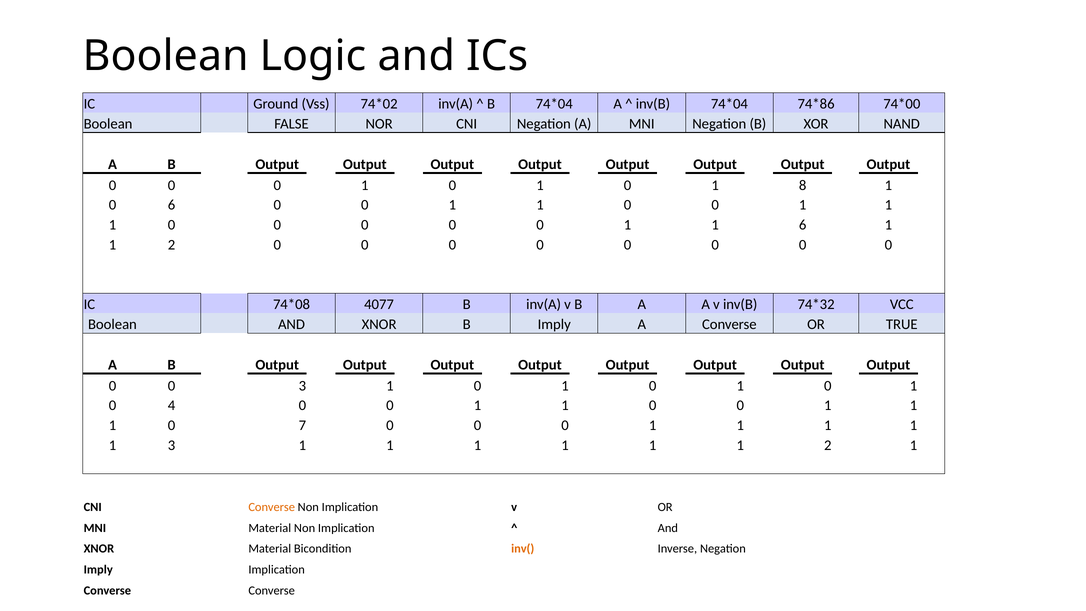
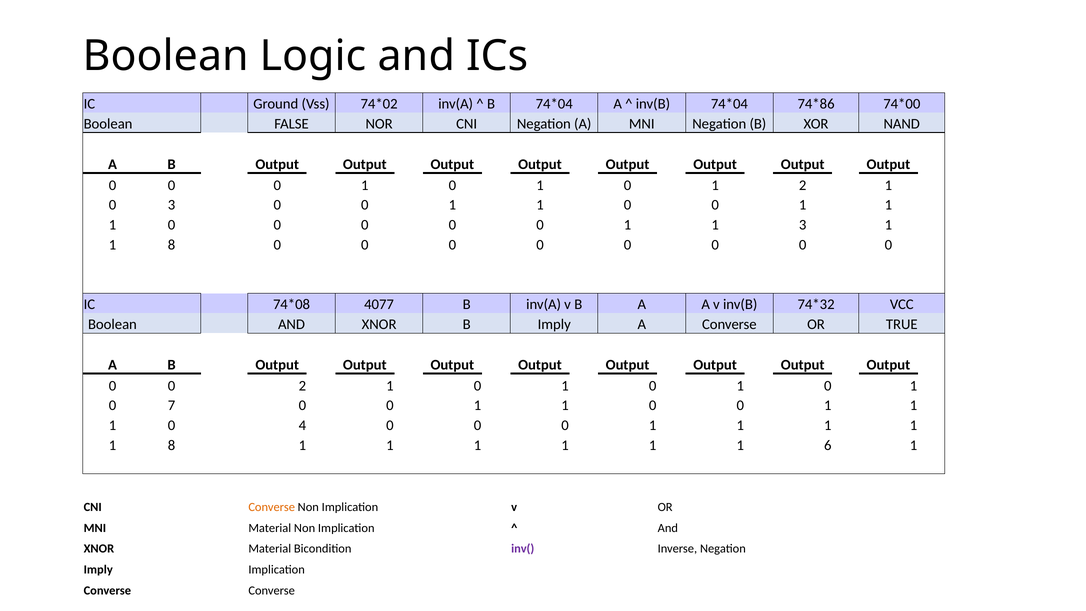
1 8: 8 -> 2
0 6: 6 -> 3
1 6: 6 -> 3
2 at (172, 245): 2 -> 8
0 3: 3 -> 2
4: 4 -> 7
7: 7 -> 4
3 at (172, 445): 3 -> 8
1 1 1 2: 2 -> 6
inv( colour: orange -> purple
